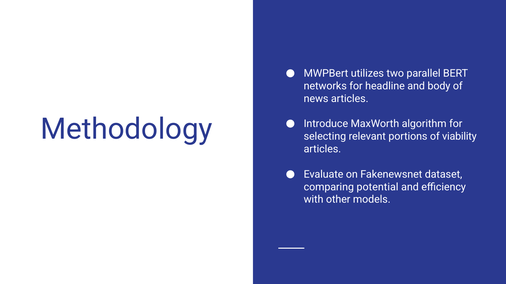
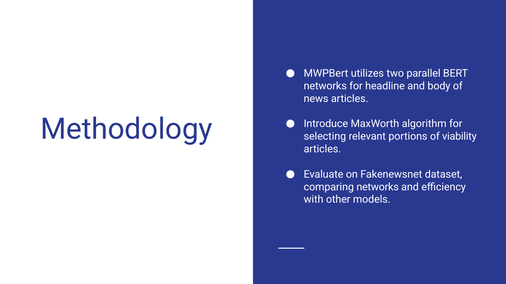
comparing potential: potential -> networks
